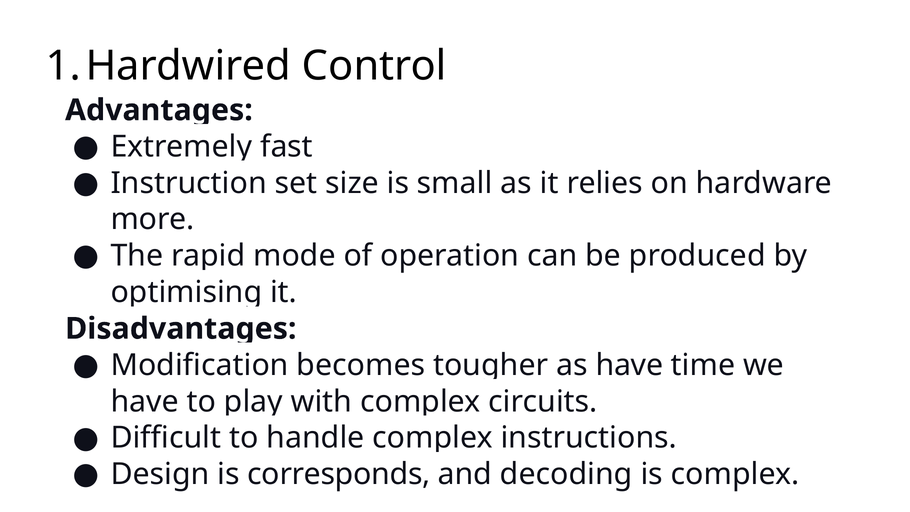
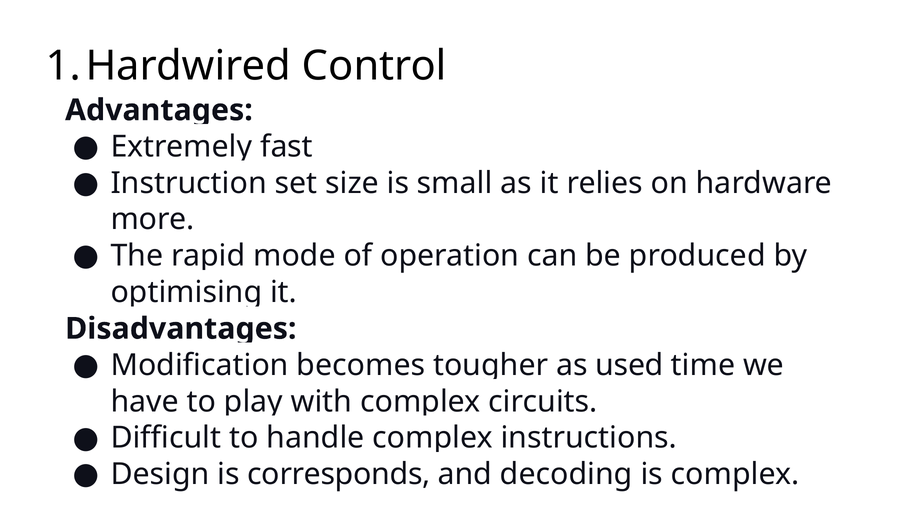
have at (629, 365): have -> used
